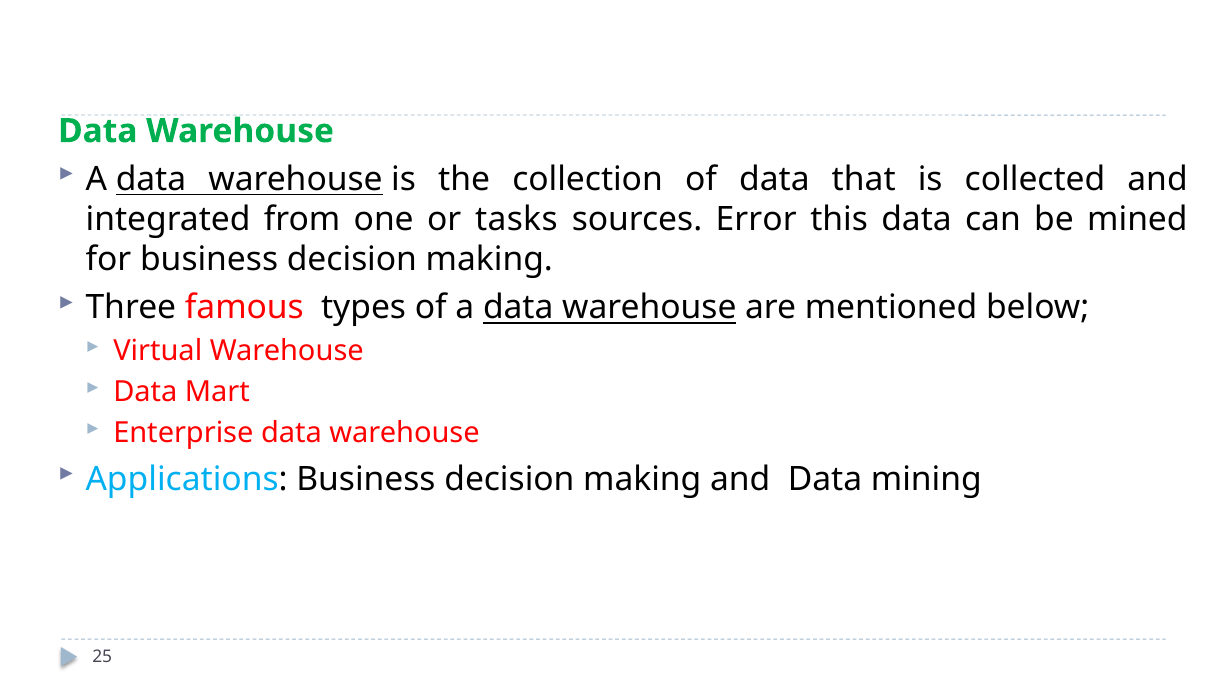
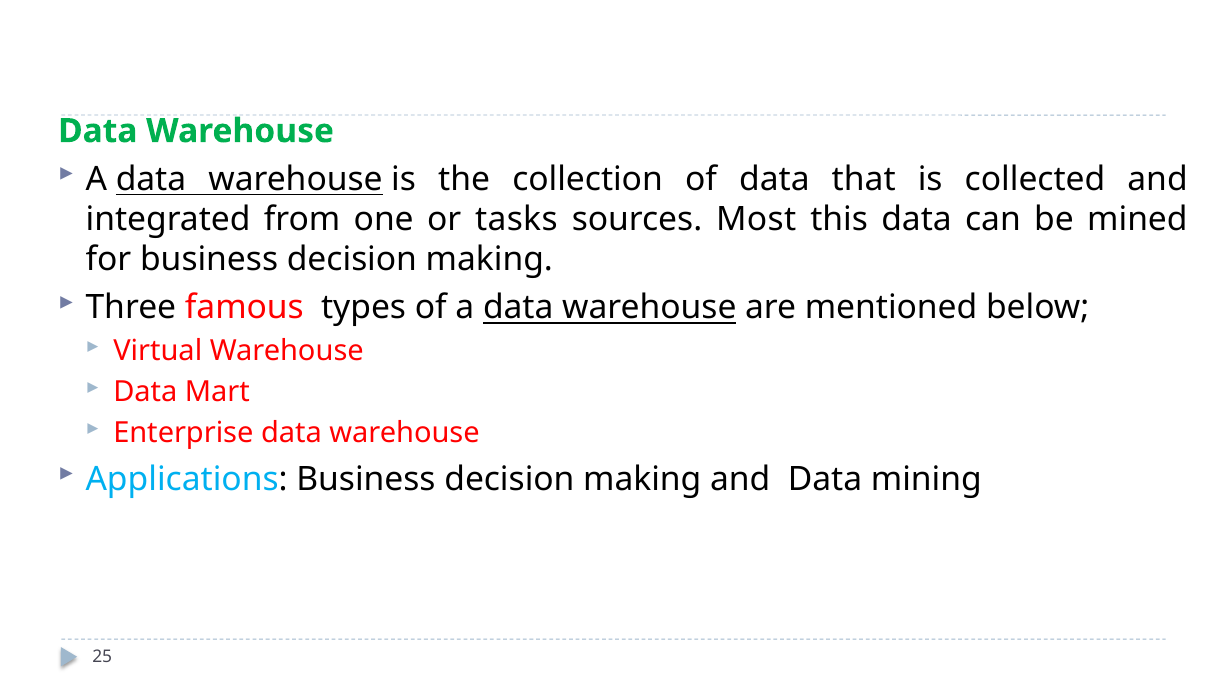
Error: Error -> Most
